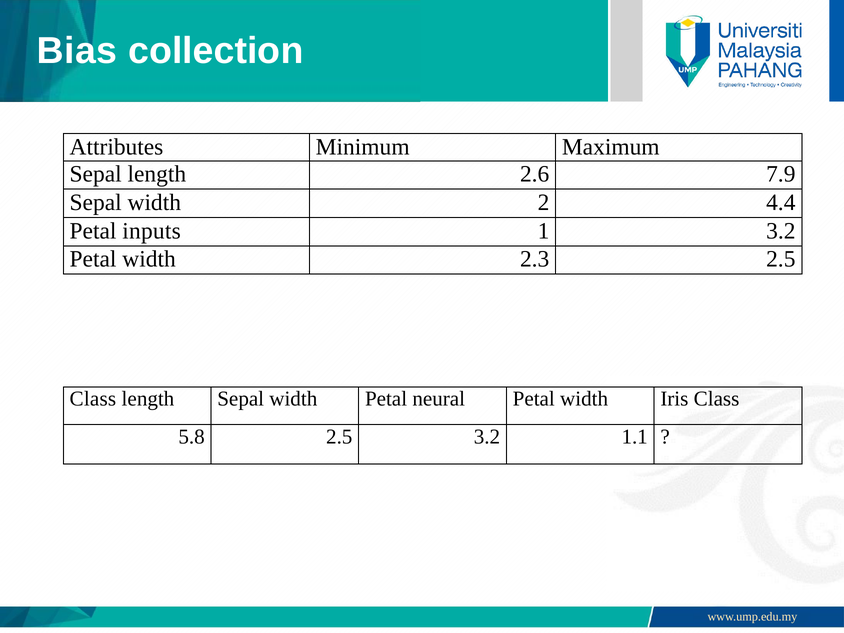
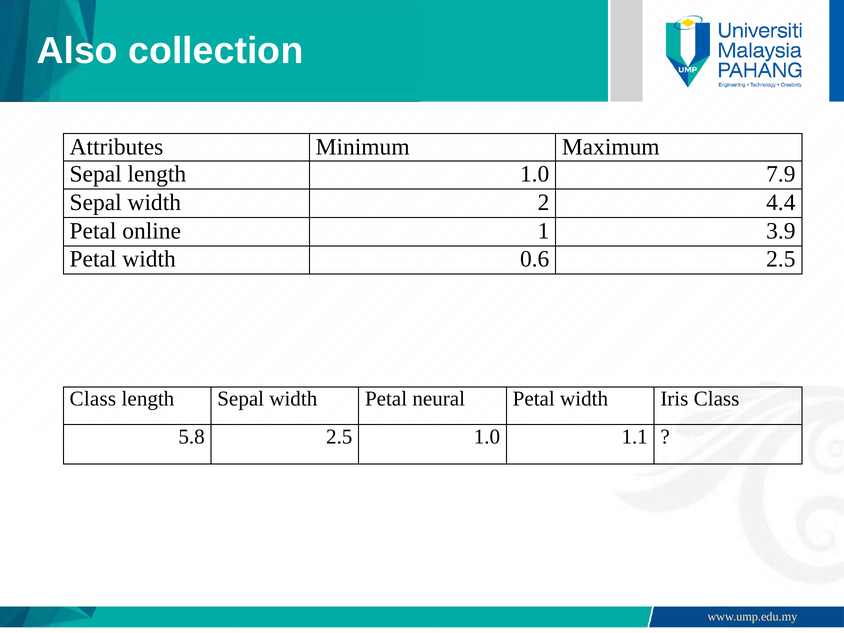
Bias: Bias -> Also
length 2.6: 2.6 -> 1.0
inputs: inputs -> online
1 3.2: 3.2 -> 3.9
2.3: 2.3 -> 0.6
2.5 3.2: 3.2 -> 1.0
